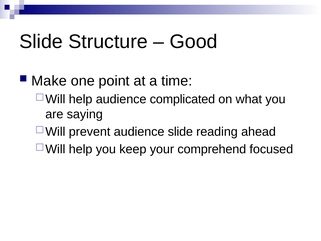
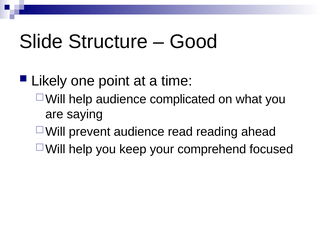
Make: Make -> Likely
audience slide: slide -> read
